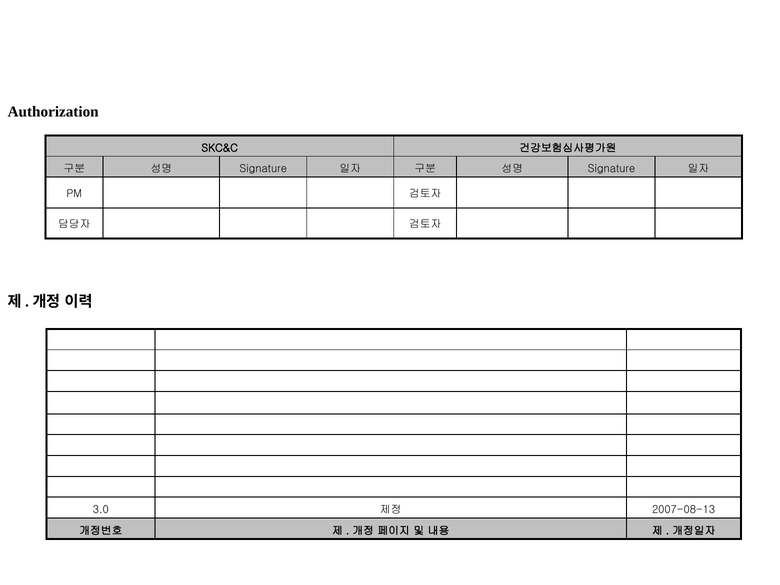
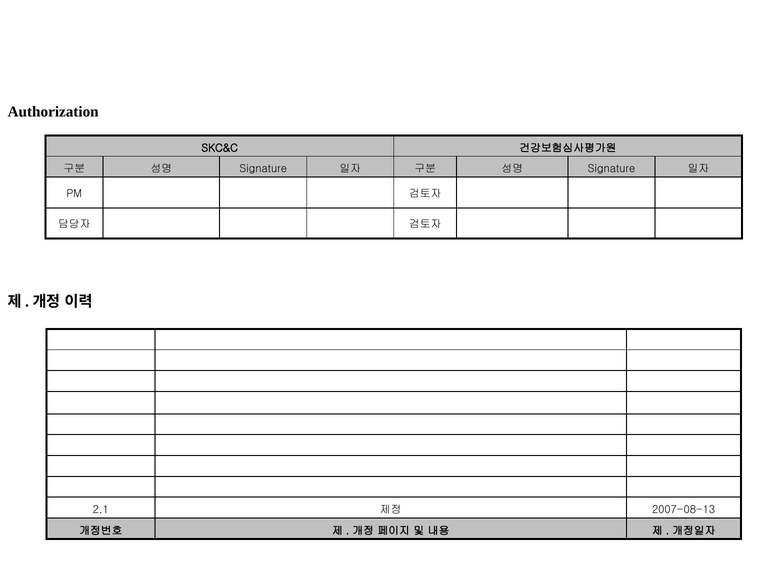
3.0: 3.0 -> 2.1
